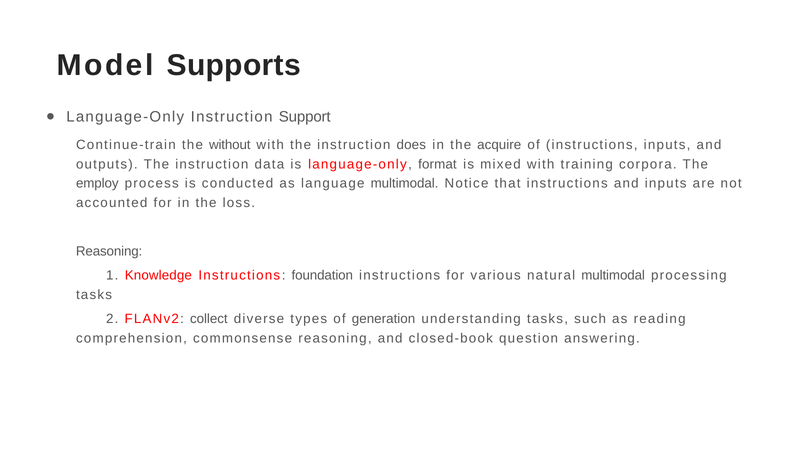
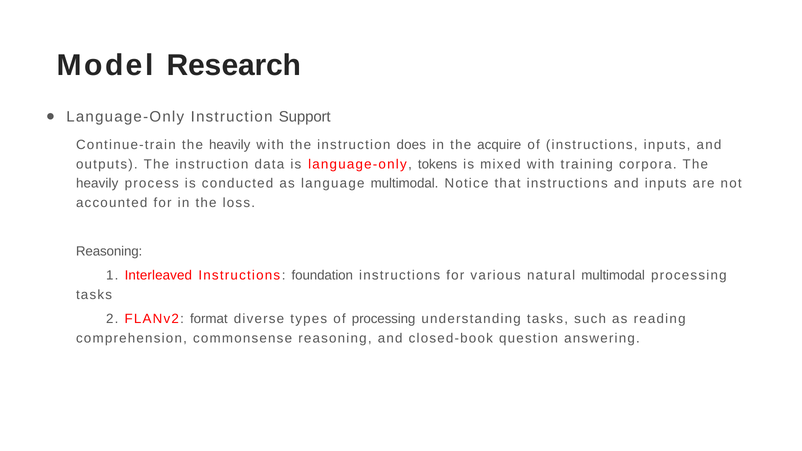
Supports: Supports -> Research
Continue-train the without: without -> heavily
format: format -> tokens
employ at (97, 184): employ -> heavily
Knowledge: Knowledge -> Interleaved
collect: collect -> format
of generation: generation -> processing
